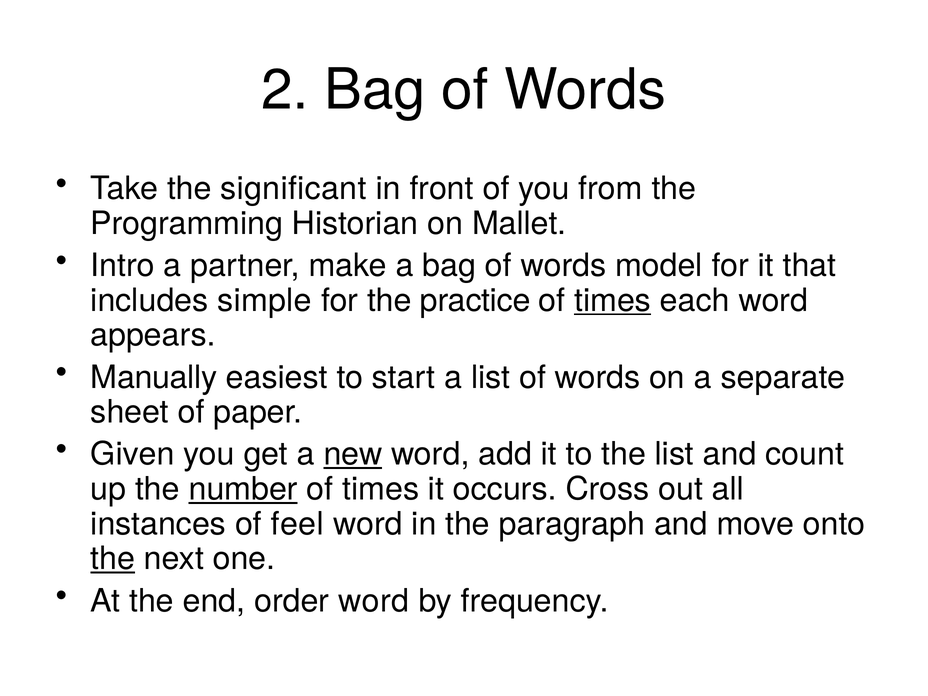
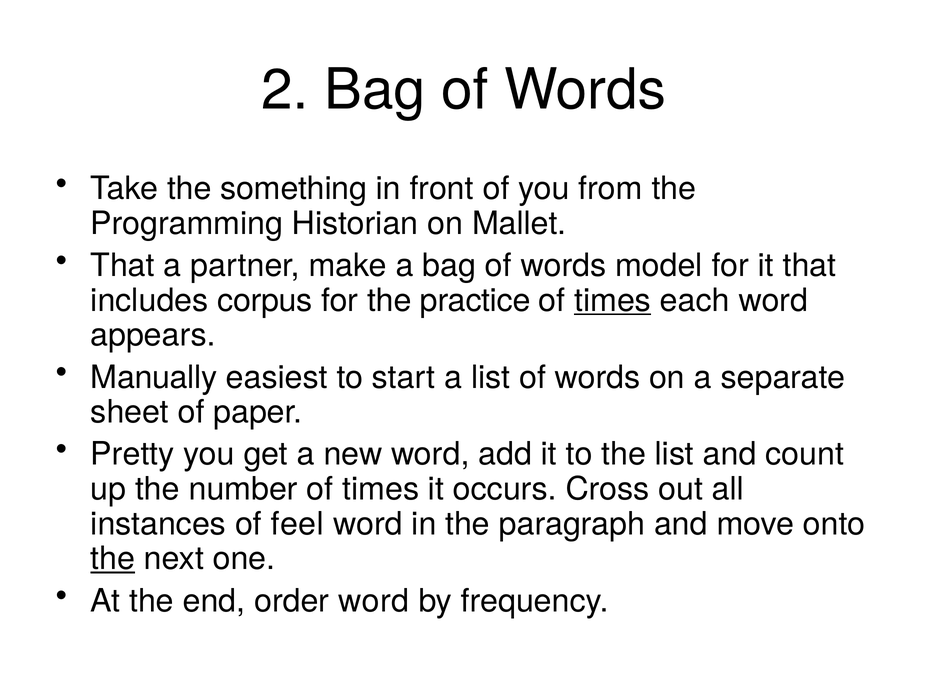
significant: significant -> something
Intro at (123, 266): Intro -> That
simple: simple -> corpus
Given: Given -> Pretty
new underline: present -> none
number underline: present -> none
